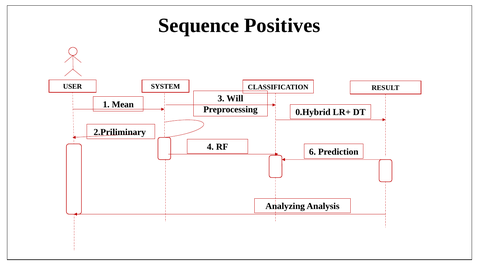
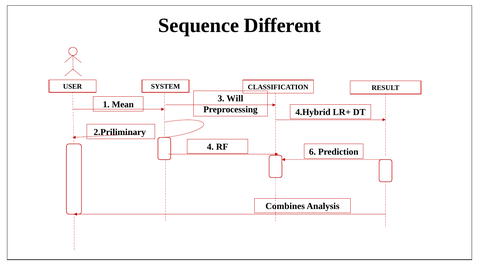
Positives: Positives -> Different
0.Hybrid: 0.Hybrid -> 4.Hybrid
Analyzing: Analyzing -> Combines
